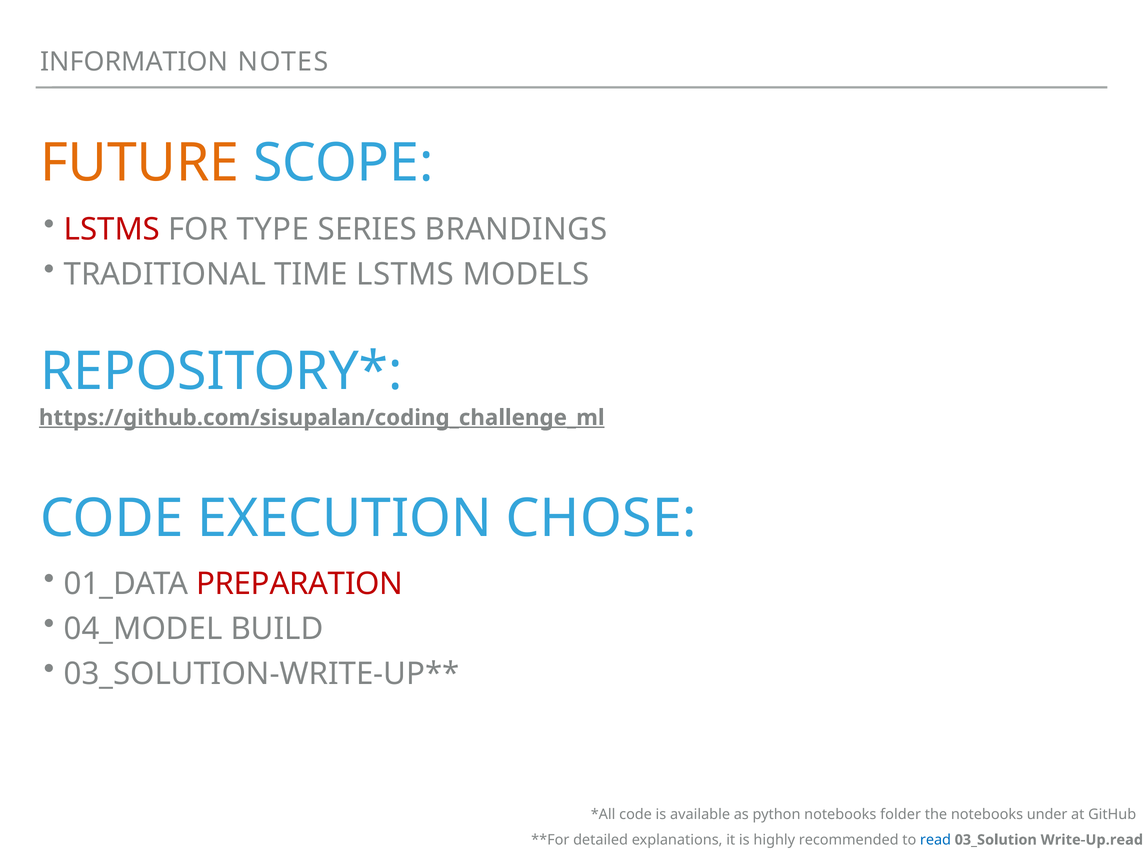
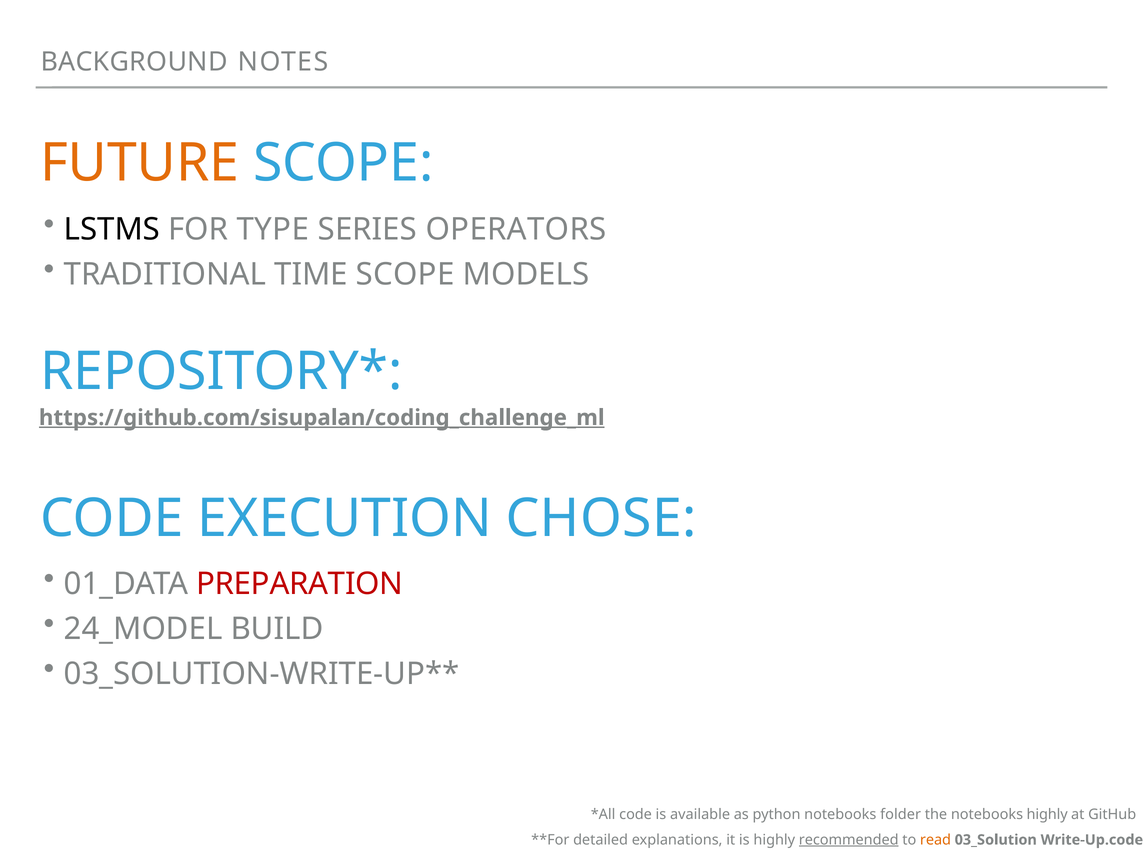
INFORMATION: INFORMATION -> BACKGROUND
LSTMS at (112, 229) colour: red -> black
BRANDINGS: BRANDINGS -> OPERATORS
TIME LSTMS: LSTMS -> SCOPE
04_MODEL: 04_MODEL -> 24_MODEL
notebooks under: under -> highly
recommended underline: none -> present
read colour: blue -> orange
Write-Up.read: Write-Up.read -> Write-Up.code
